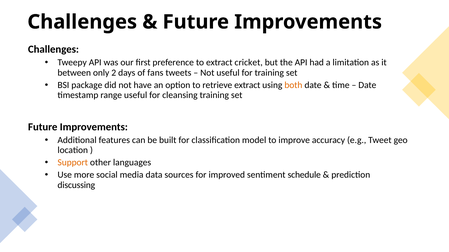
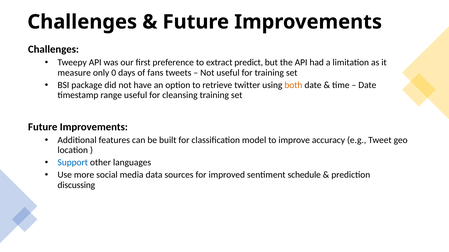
cricket: cricket -> predict
between: between -> measure
2: 2 -> 0
retrieve extract: extract -> twitter
Support colour: orange -> blue
